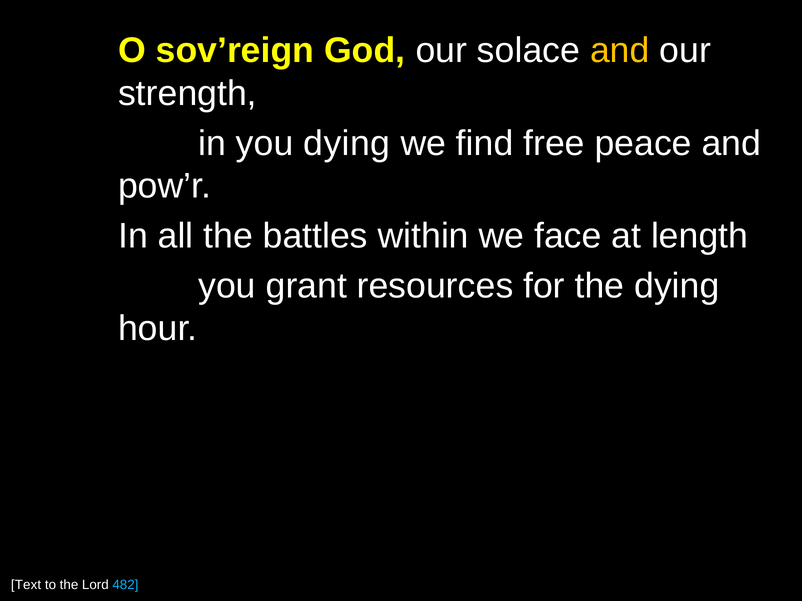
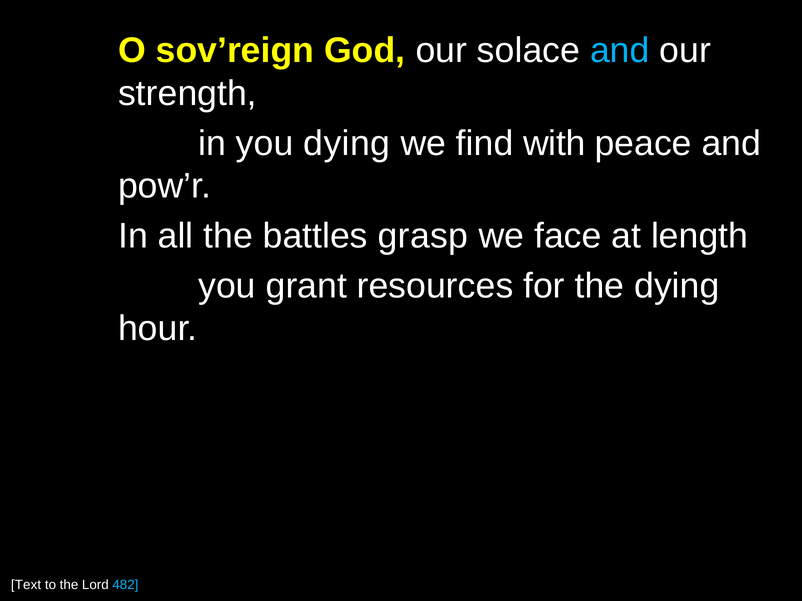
and at (620, 51) colour: yellow -> light blue
free: free -> with
within: within -> grasp
